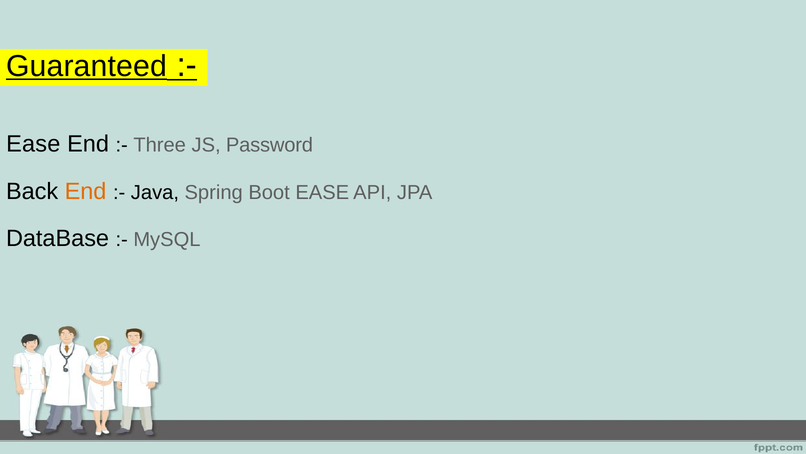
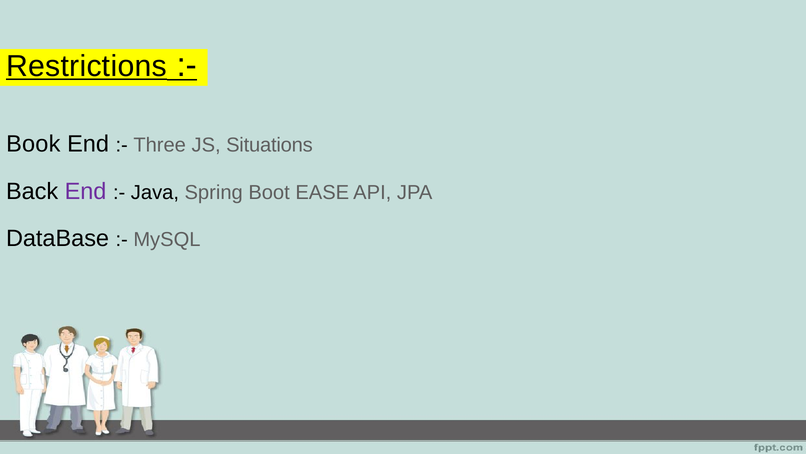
Guaranteed: Guaranteed -> Restrictions
Ease at (33, 144): Ease -> Book
Password: Password -> Situations
End at (86, 191) colour: orange -> purple
